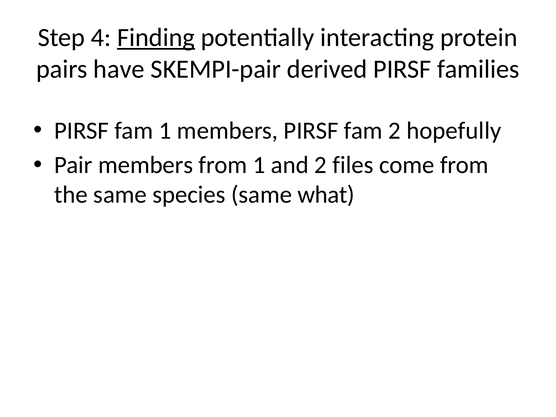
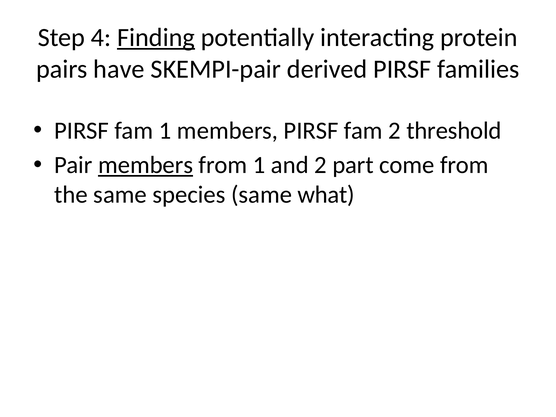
hopefully: hopefully -> threshold
members at (146, 165) underline: none -> present
files: files -> part
